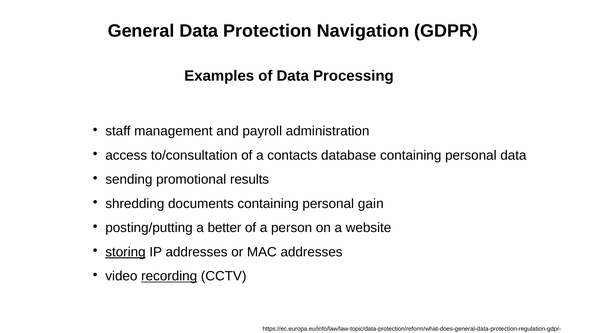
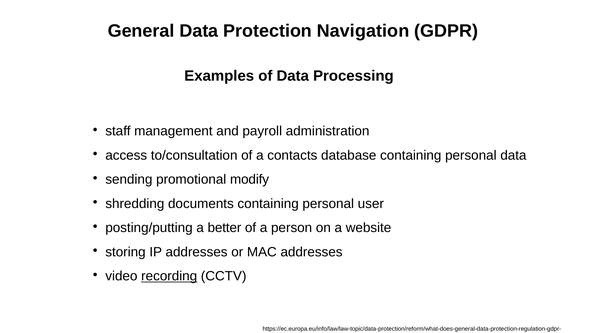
results: results -> modify
gain: gain -> user
storing underline: present -> none
